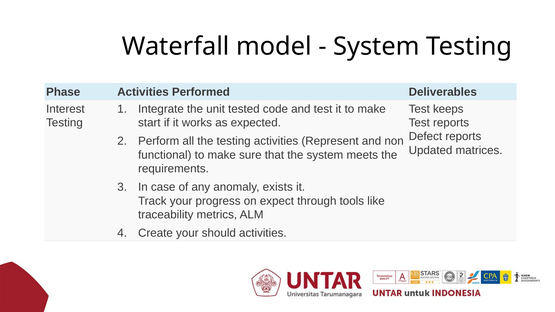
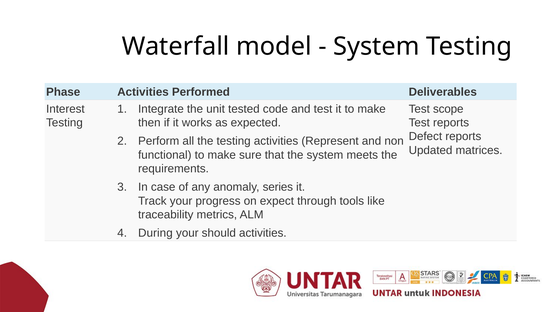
keeps: keeps -> scope
start: start -> then
exists: exists -> series
Create: Create -> During
